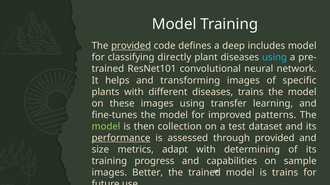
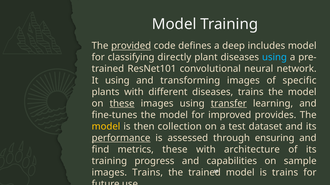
It helps: helps -> using
these at (122, 104) underline: none -> present
transfer underline: none -> present
patterns: patterns -> provides
model at (106, 127) colour: light green -> yellow
through provided: provided -> ensuring
size: size -> find
metrics adapt: adapt -> these
determining: determining -> architecture
images Better: Better -> Trains
